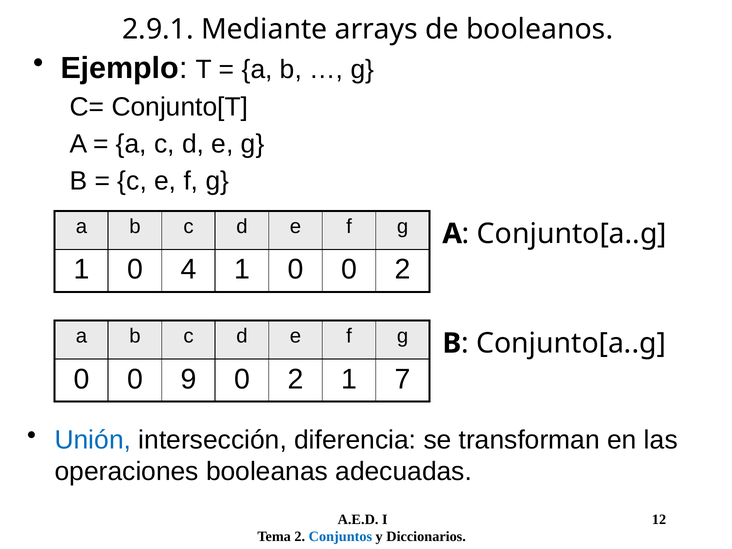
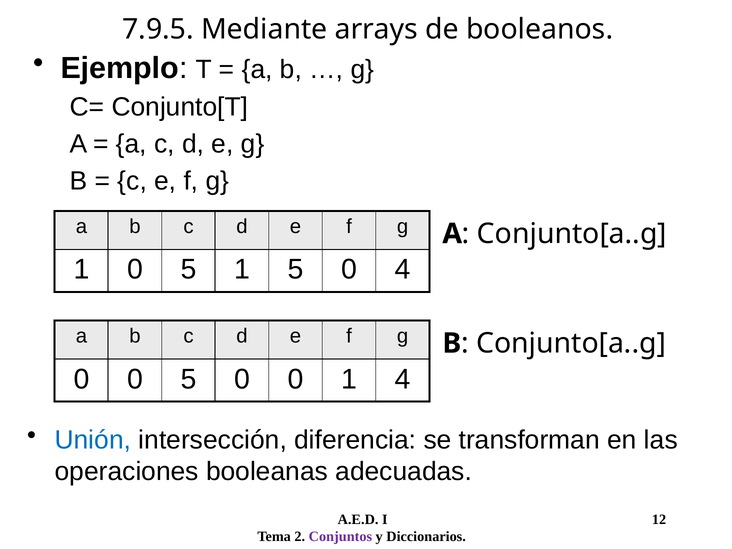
2.9.1: 2.9.1 -> 7.9.5
1 0 4: 4 -> 5
0 at (295, 270): 0 -> 5
2 at (403, 270): 2 -> 4
0 0 9: 9 -> 5
2 at (295, 379): 2 -> 0
1 7: 7 -> 4
Conjuntos colour: blue -> purple
